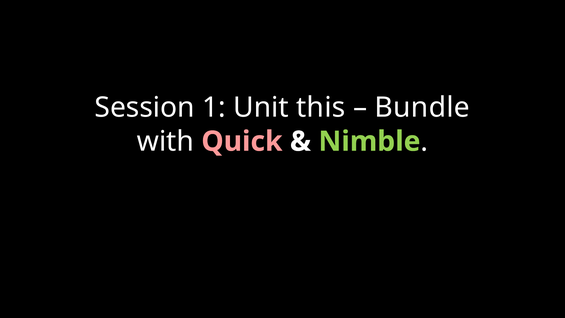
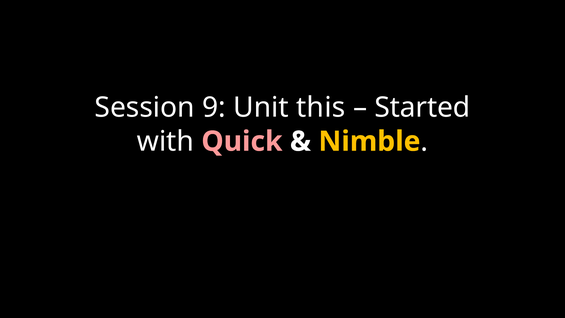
1: 1 -> 9
Bundle: Bundle -> Started
Nimble colour: light green -> yellow
